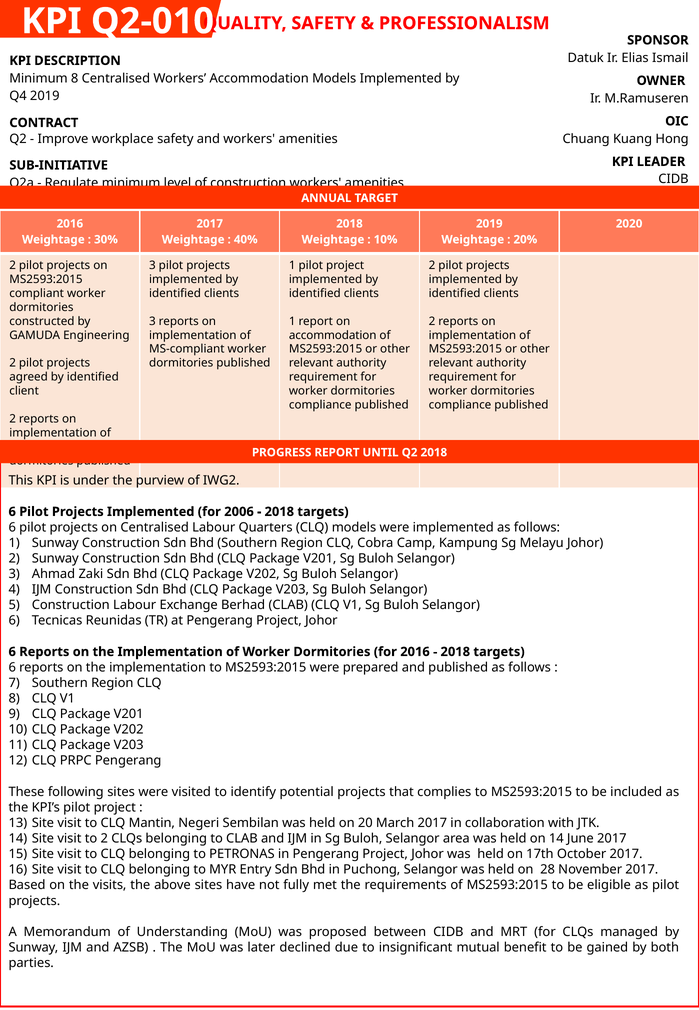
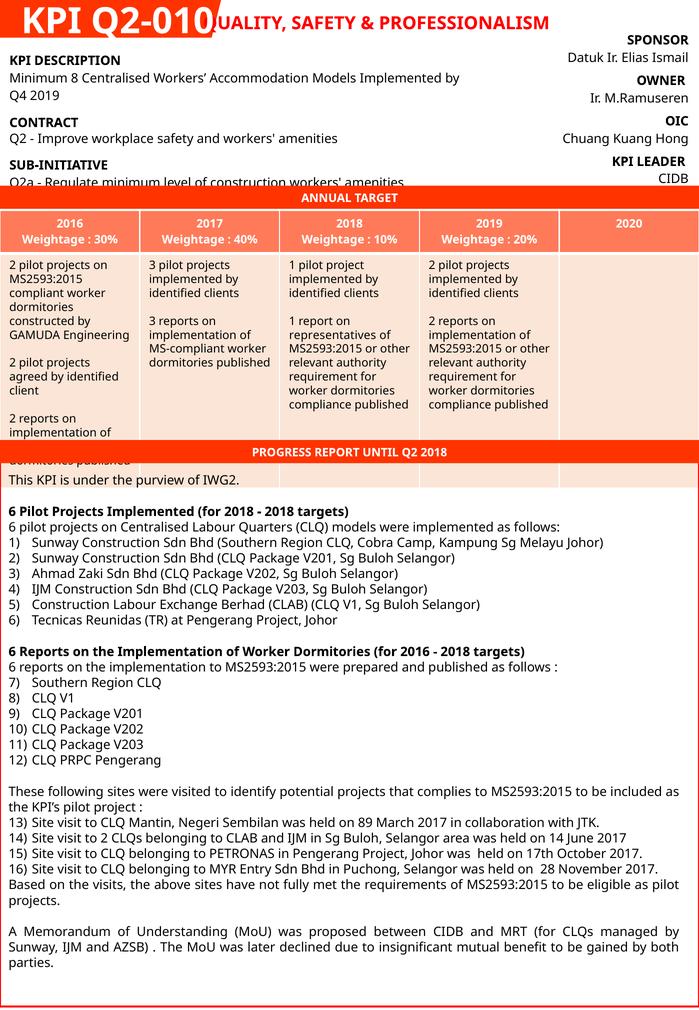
accommodation at (333, 335): accommodation -> representatives
for 2006: 2006 -> 2018
20: 20 -> 89
